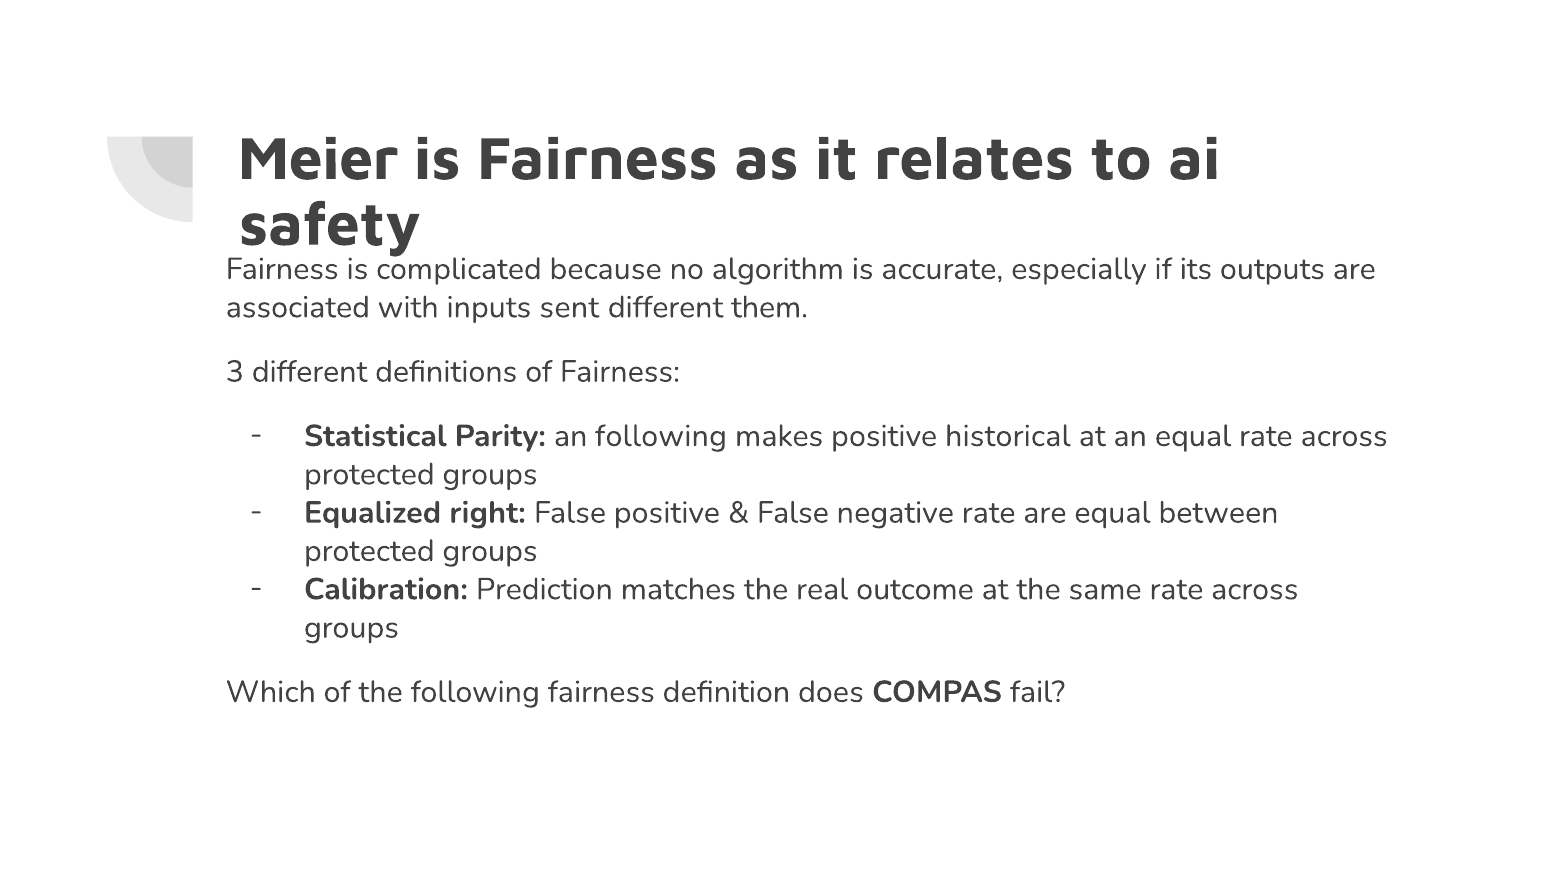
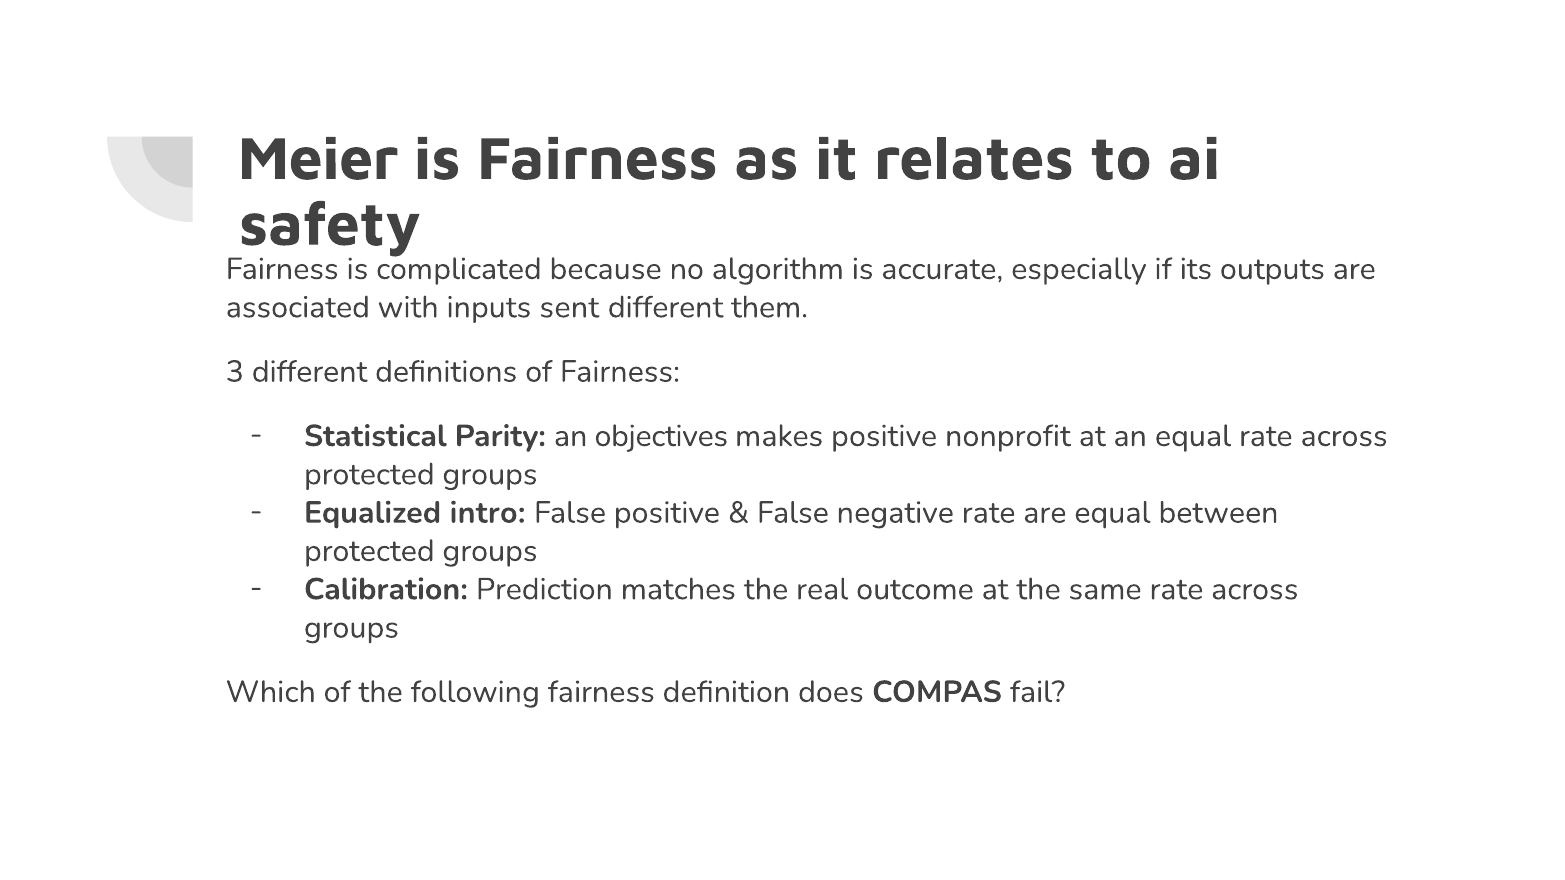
an following: following -> objectives
historical: historical -> nonprofit
right: right -> intro
